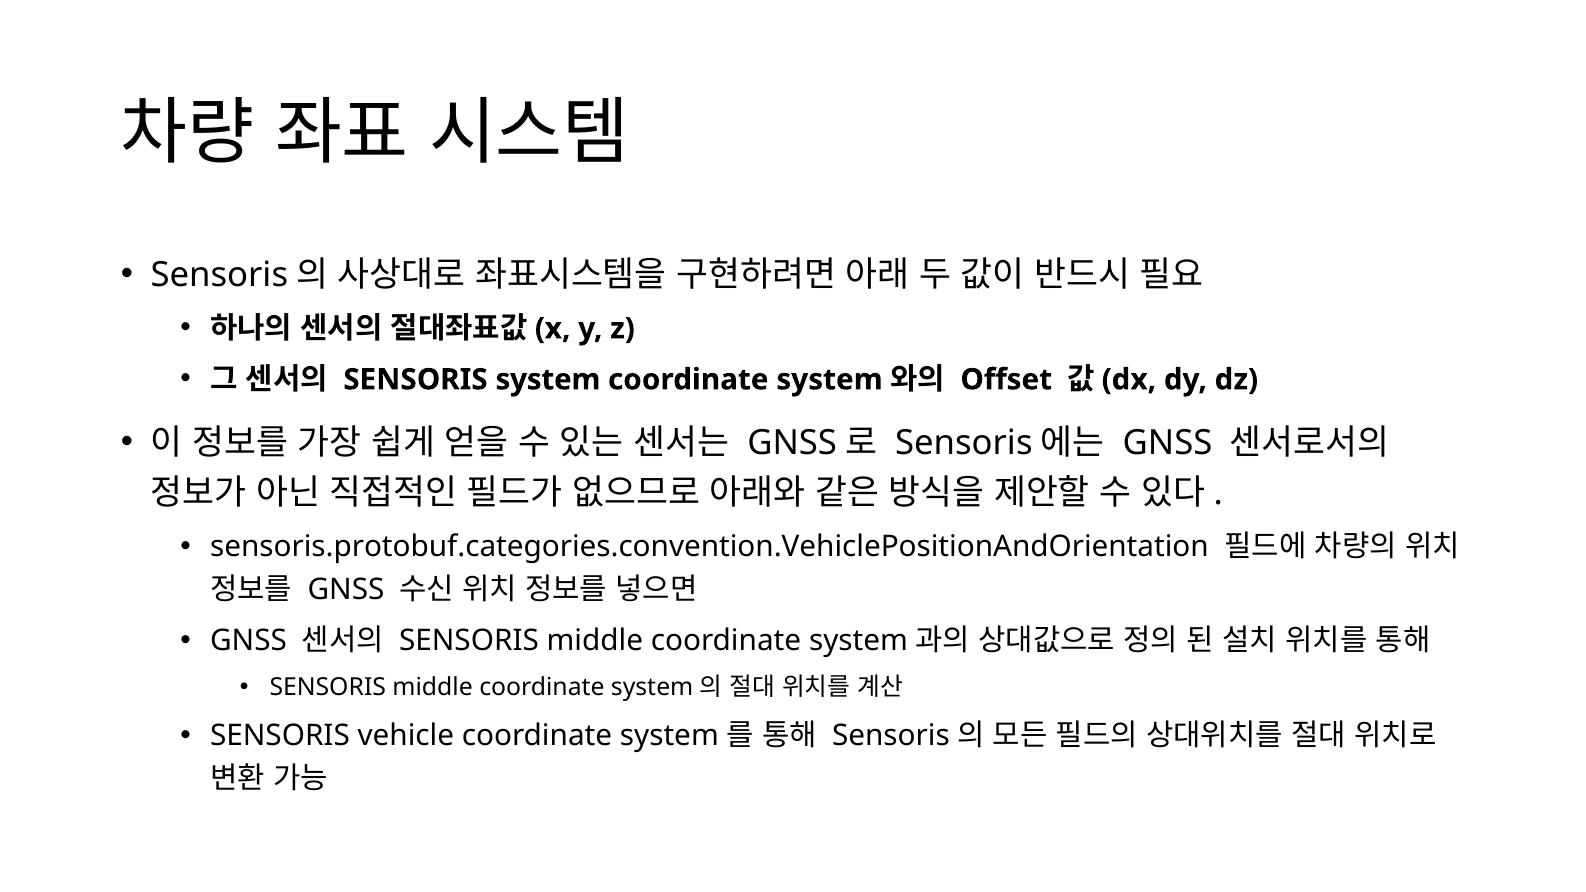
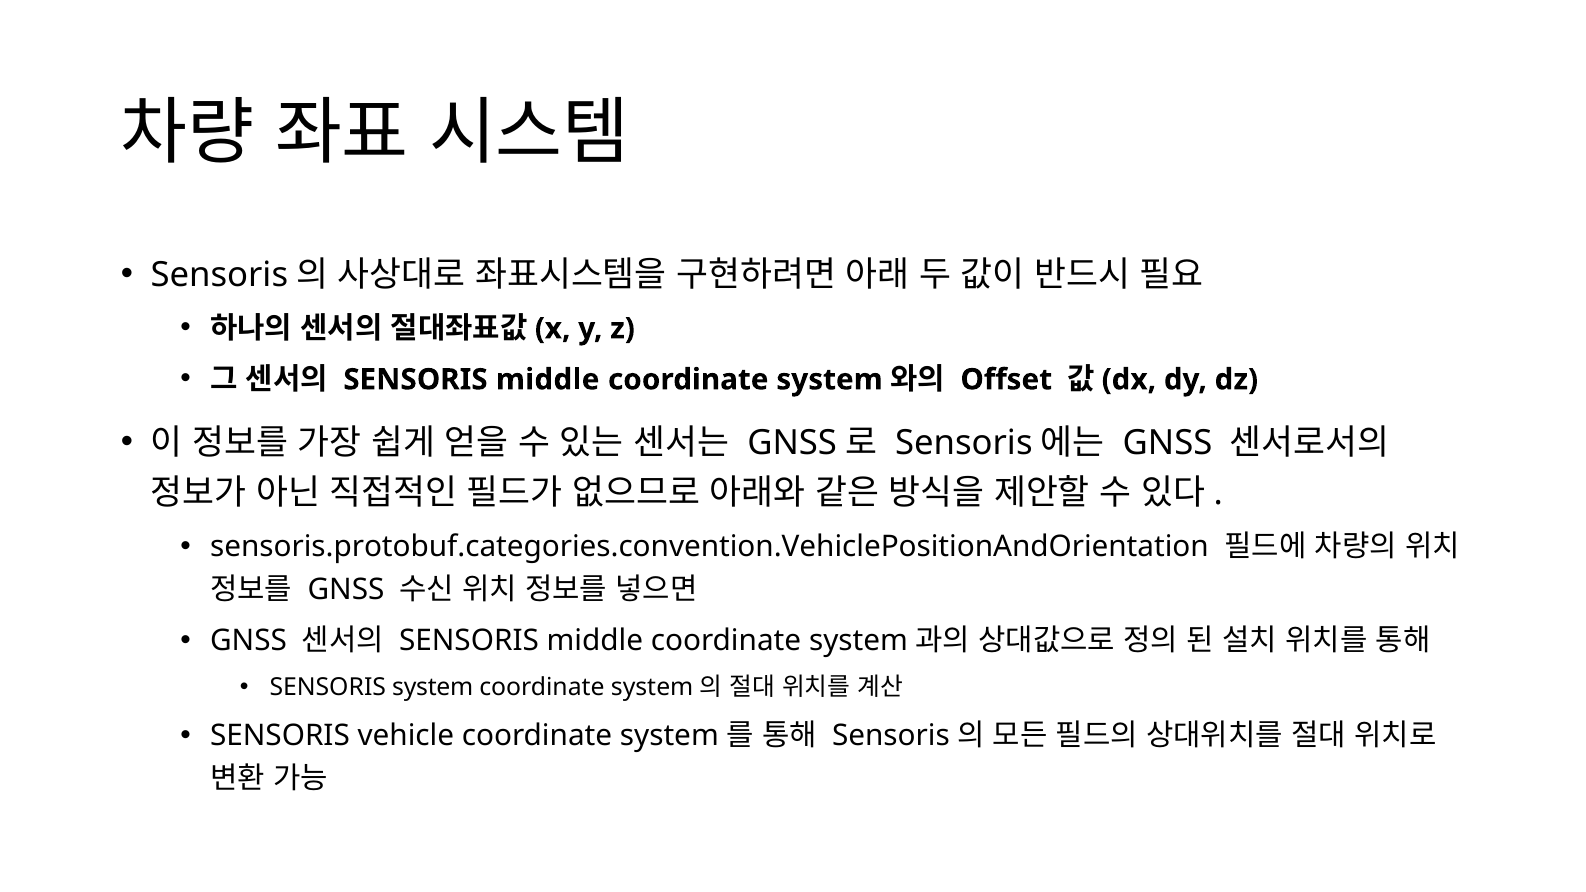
system at (548, 380): system -> middle
middle at (433, 687): middle -> system
